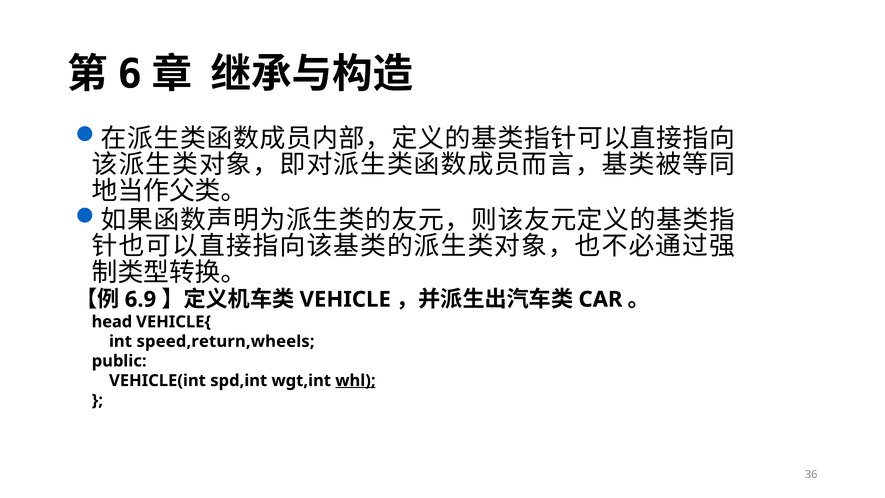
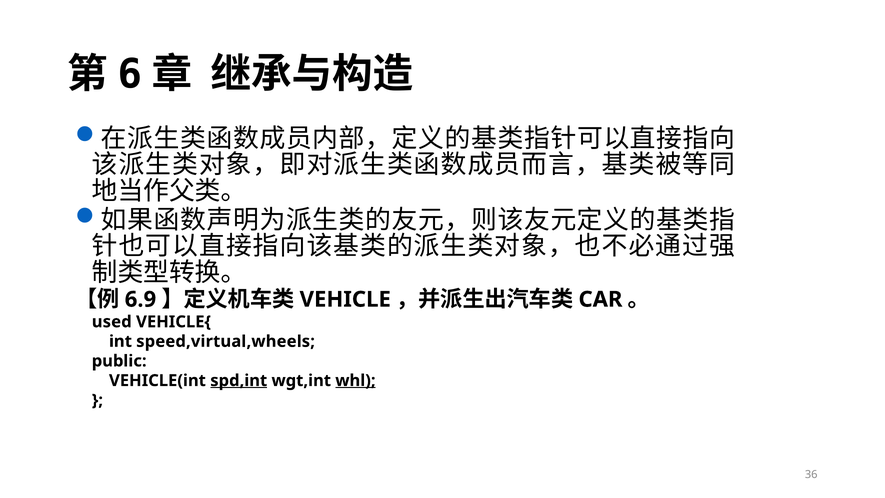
head: head -> used
speed,return,wheels: speed,return,wheels -> speed,virtual,wheels
spd,int underline: none -> present
